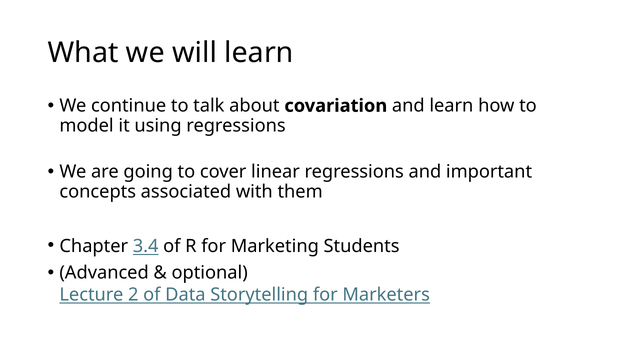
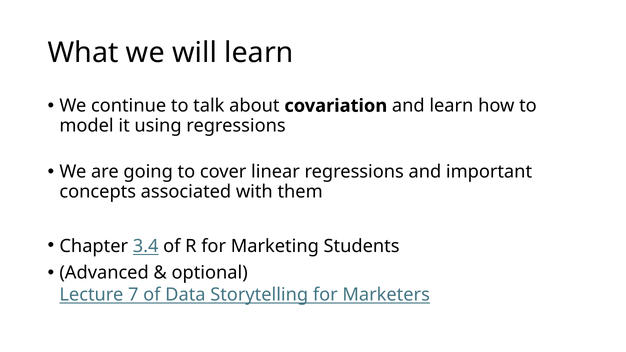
2: 2 -> 7
